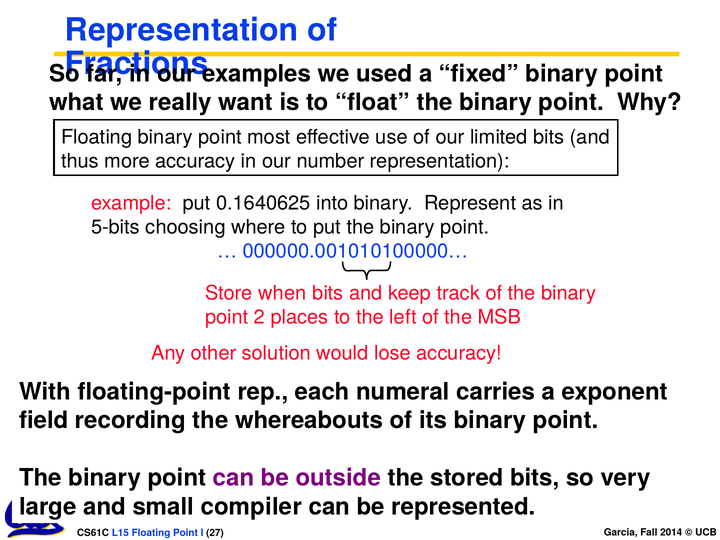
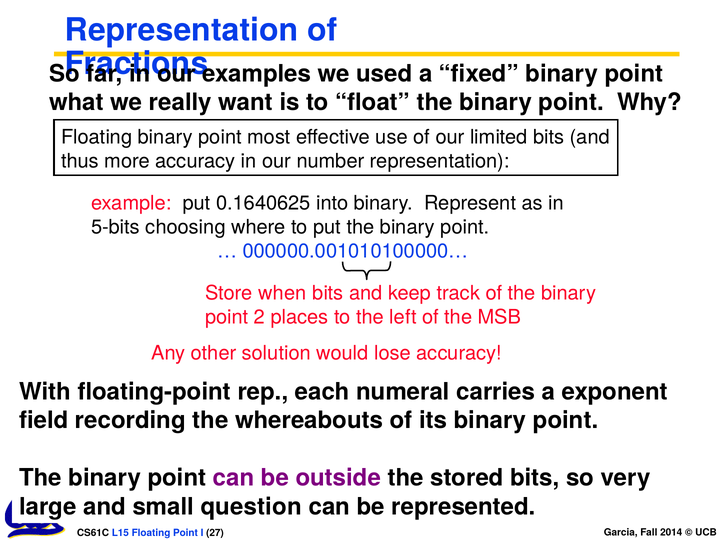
compiler: compiler -> question
